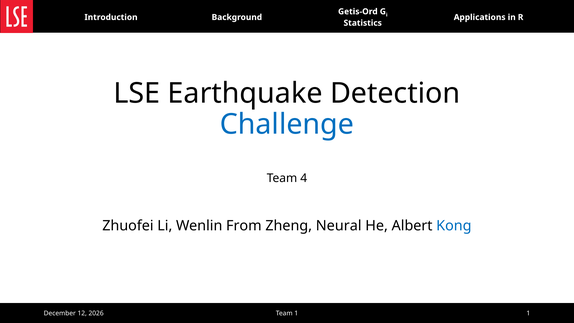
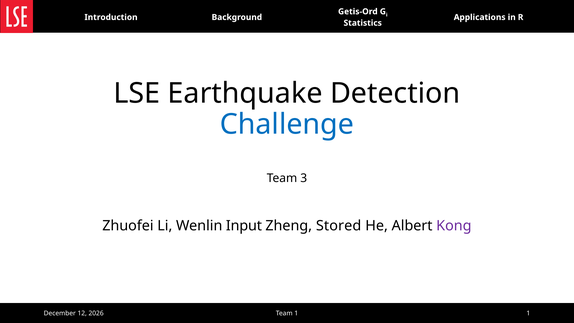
4: 4 -> 3
From: From -> Input
Neural: Neural -> Stored
Kong colour: blue -> purple
